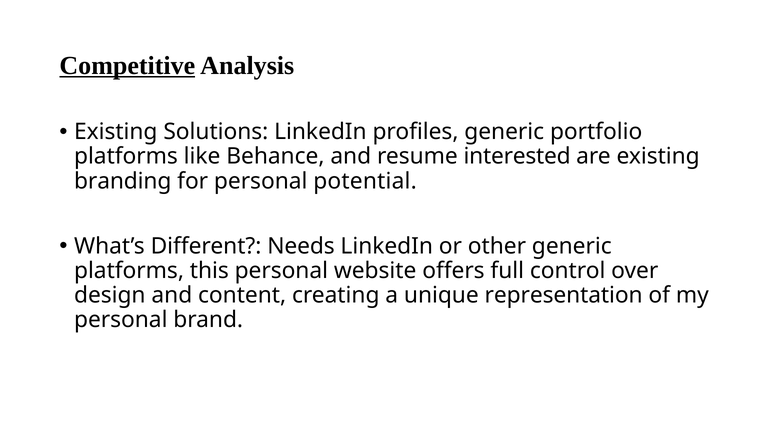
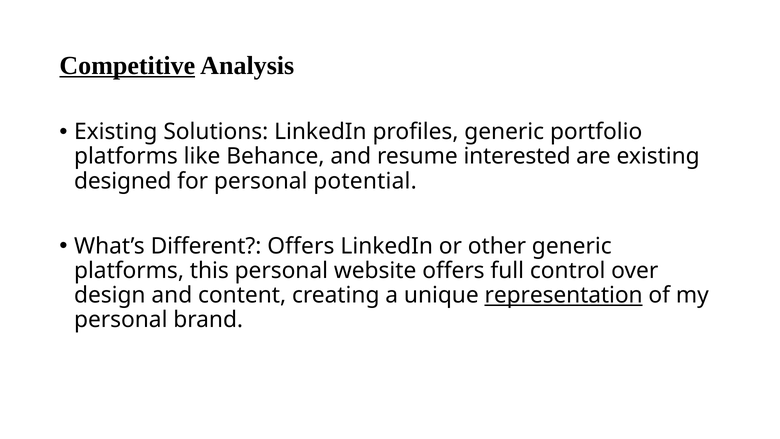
branding: branding -> designed
Different Needs: Needs -> Offers
representation underline: none -> present
